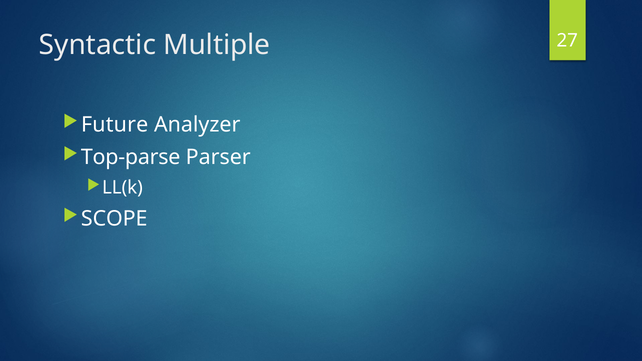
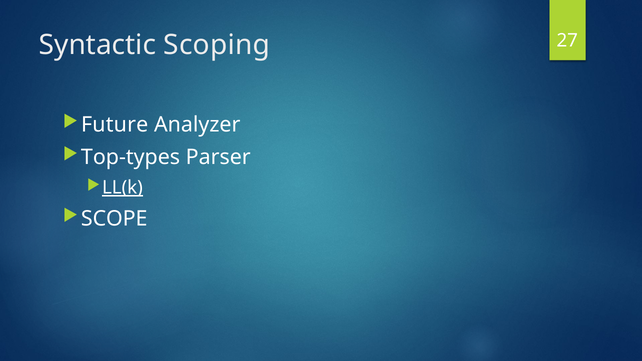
Multiple: Multiple -> Scoping
Top-parse: Top-parse -> Top-types
LL(k underline: none -> present
